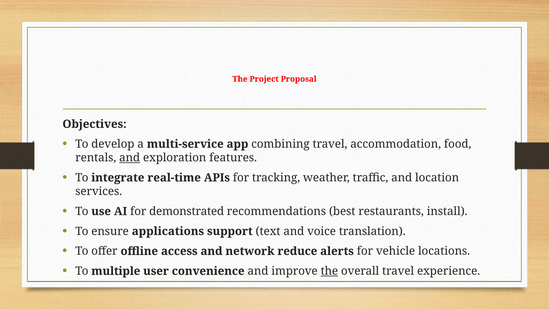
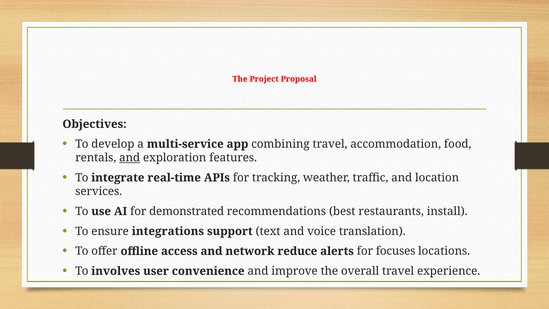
applications: applications -> integrations
vehicle: vehicle -> focuses
multiple: multiple -> involves
the at (329, 271) underline: present -> none
